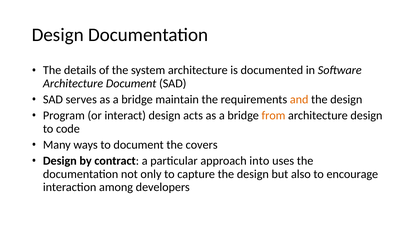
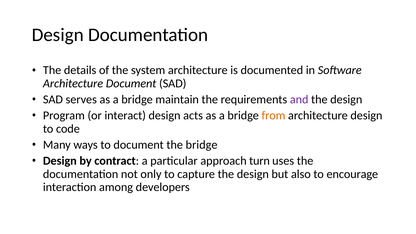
and colour: orange -> purple
the covers: covers -> bridge
into: into -> turn
